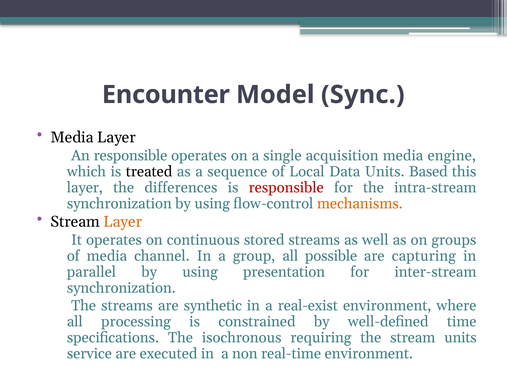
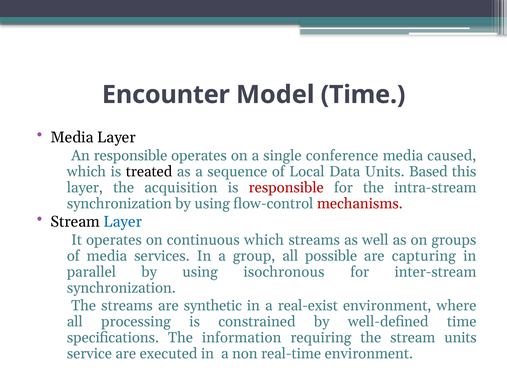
Model Sync: Sync -> Time
acquisition: acquisition -> conference
engine: engine -> caused
differences: differences -> acquisition
mechanisms colour: orange -> red
Layer at (123, 222) colour: orange -> blue
continuous stored: stored -> which
channel: channel -> services
presentation: presentation -> isochronous
isochronous: isochronous -> information
